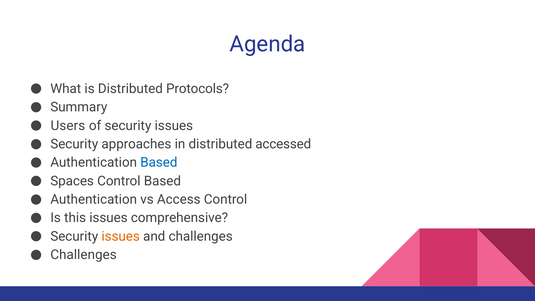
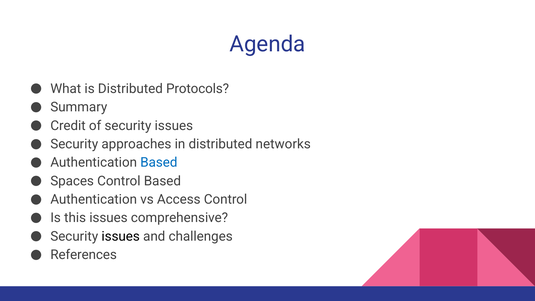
Users: Users -> Credit
accessed: accessed -> networks
issues at (121, 236) colour: orange -> black
Challenges at (84, 255): Challenges -> References
